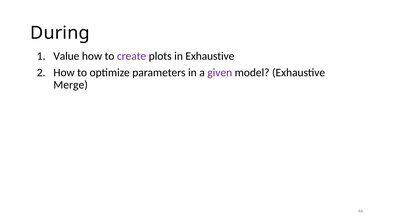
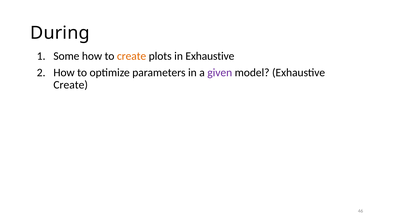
Value: Value -> Some
create at (132, 56) colour: purple -> orange
Merge at (71, 85): Merge -> Create
